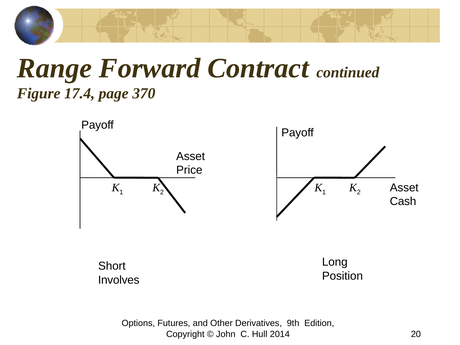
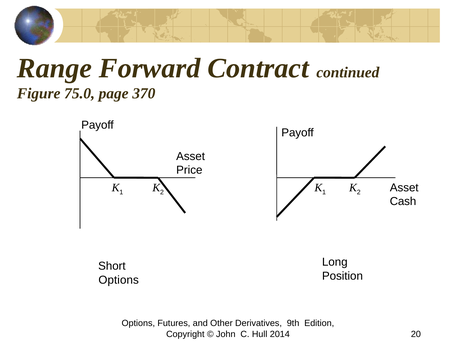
17.4: 17.4 -> 75.0
Involves at (119, 280): Involves -> Options
